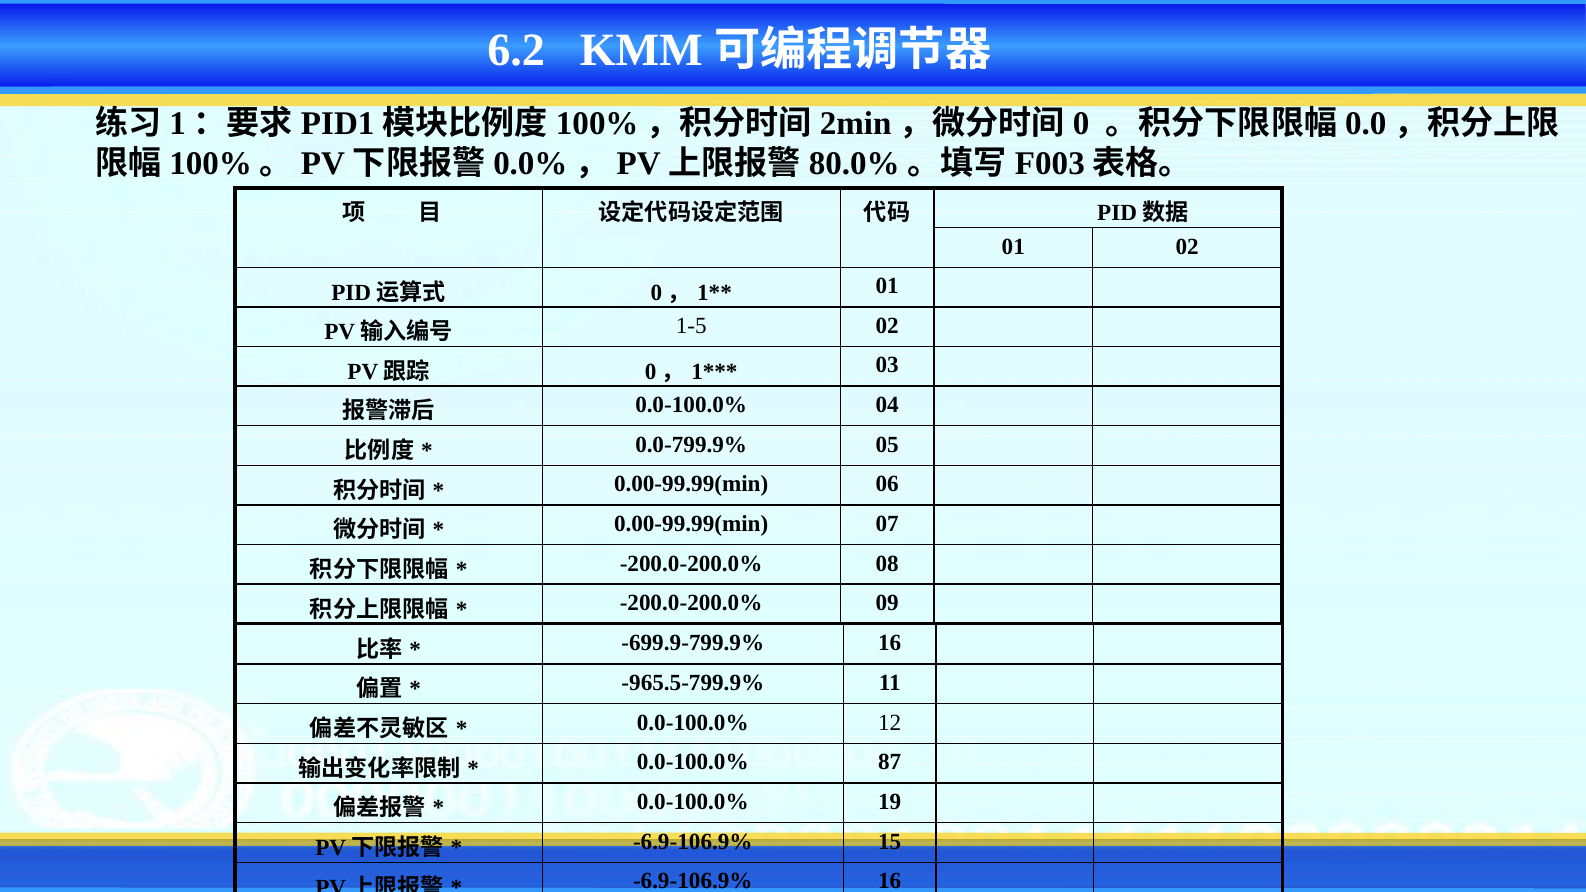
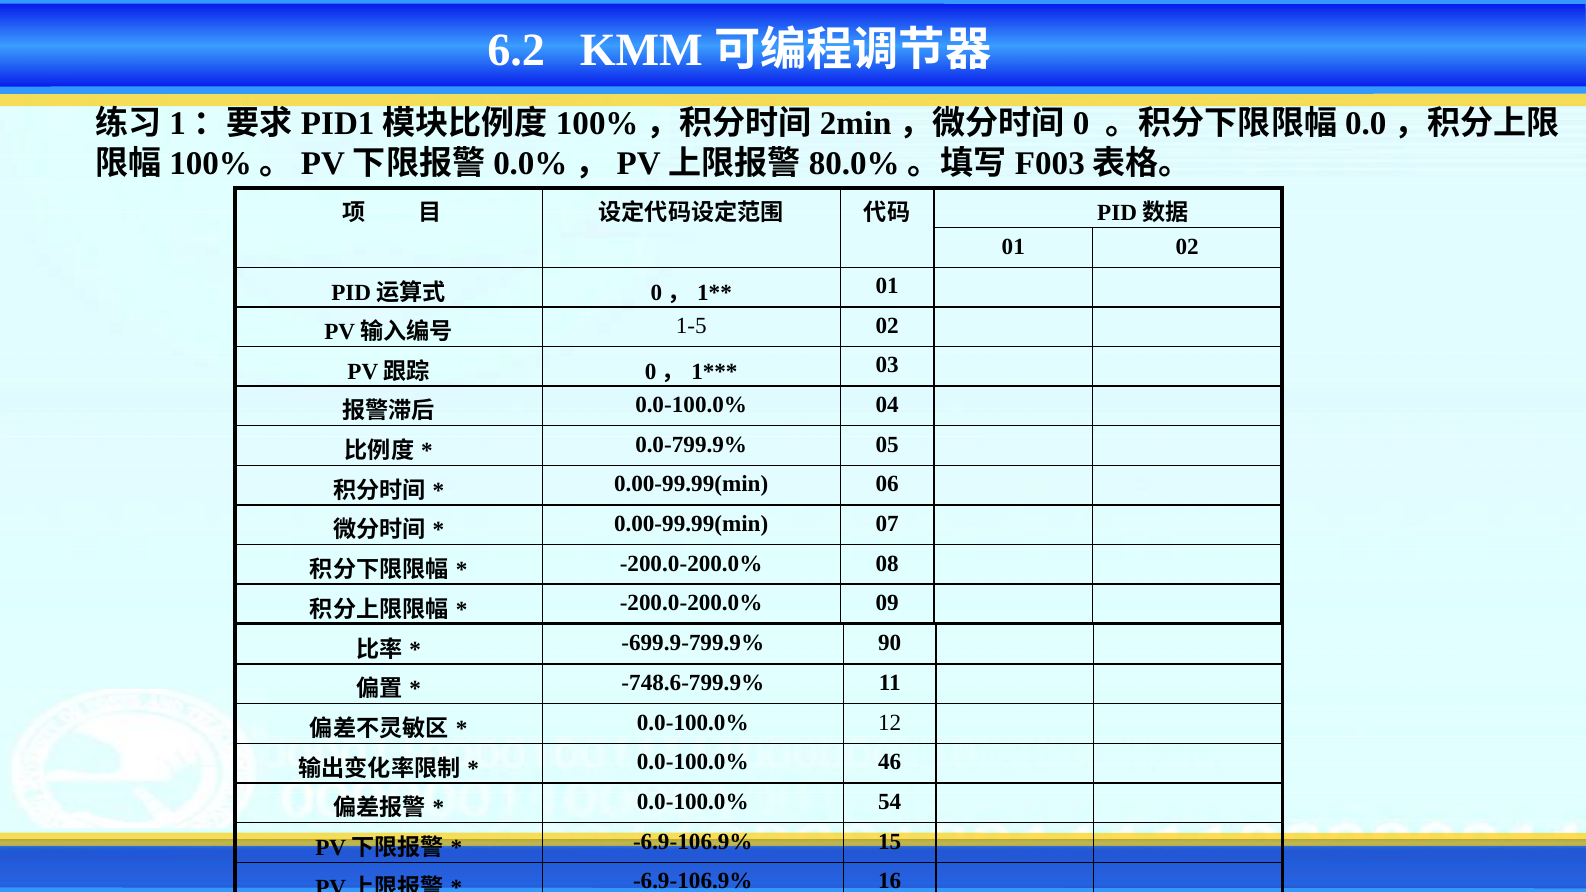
-699.9-799.9% 16: 16 -> 90
-965.5-799.9%: -965.5-799.9% -> -748.6-799.9%
87: 87 -> 46
19: 19 -> 54
